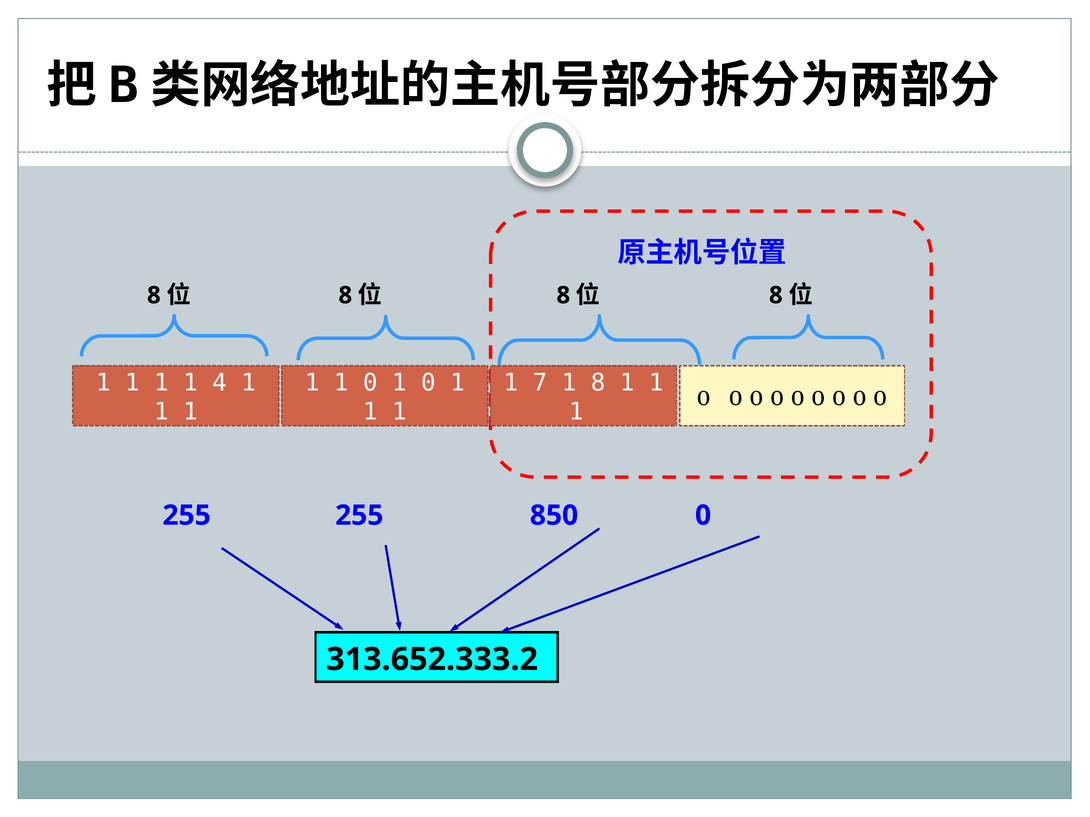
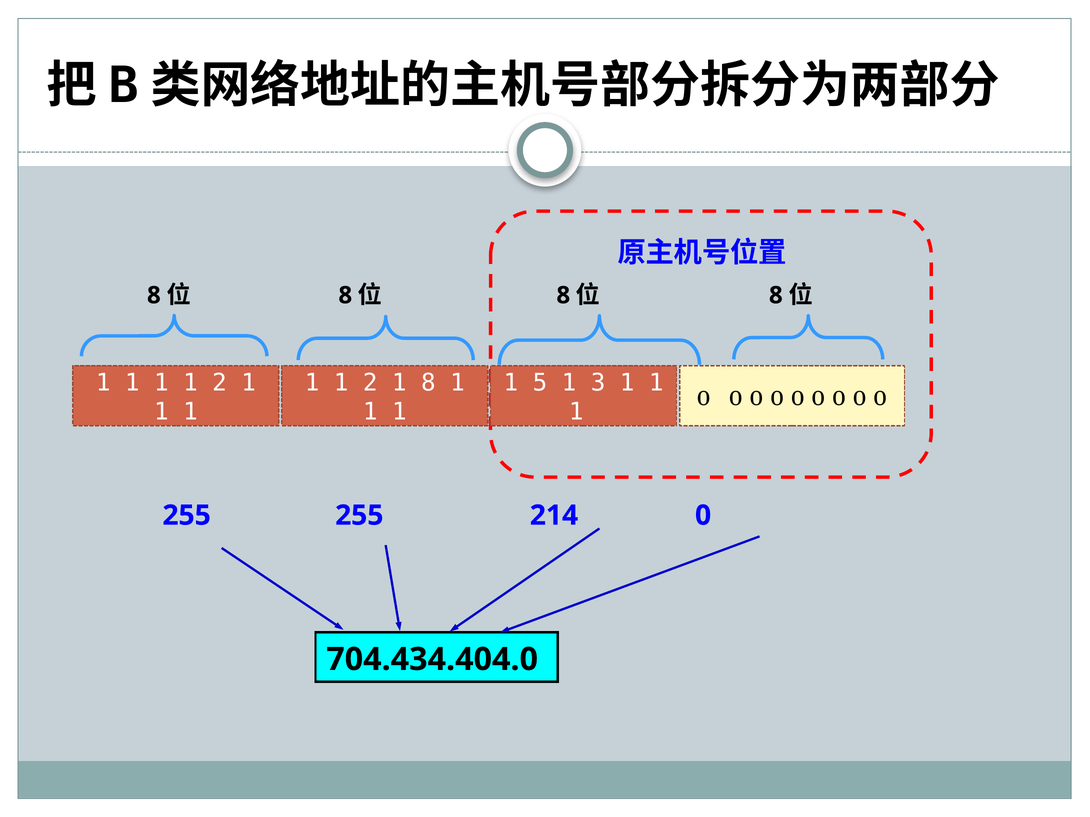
4 at (219, 383): 4 -> 2
0 at (370, 383): 0 -> 2
0 at (428, 383): 0 -> 8
7: 7 -> 5
1 8: 8 -> 3
850: 850 -> 214
313.652.333.2: 313.652.333.2 -> 704.434.404.0
